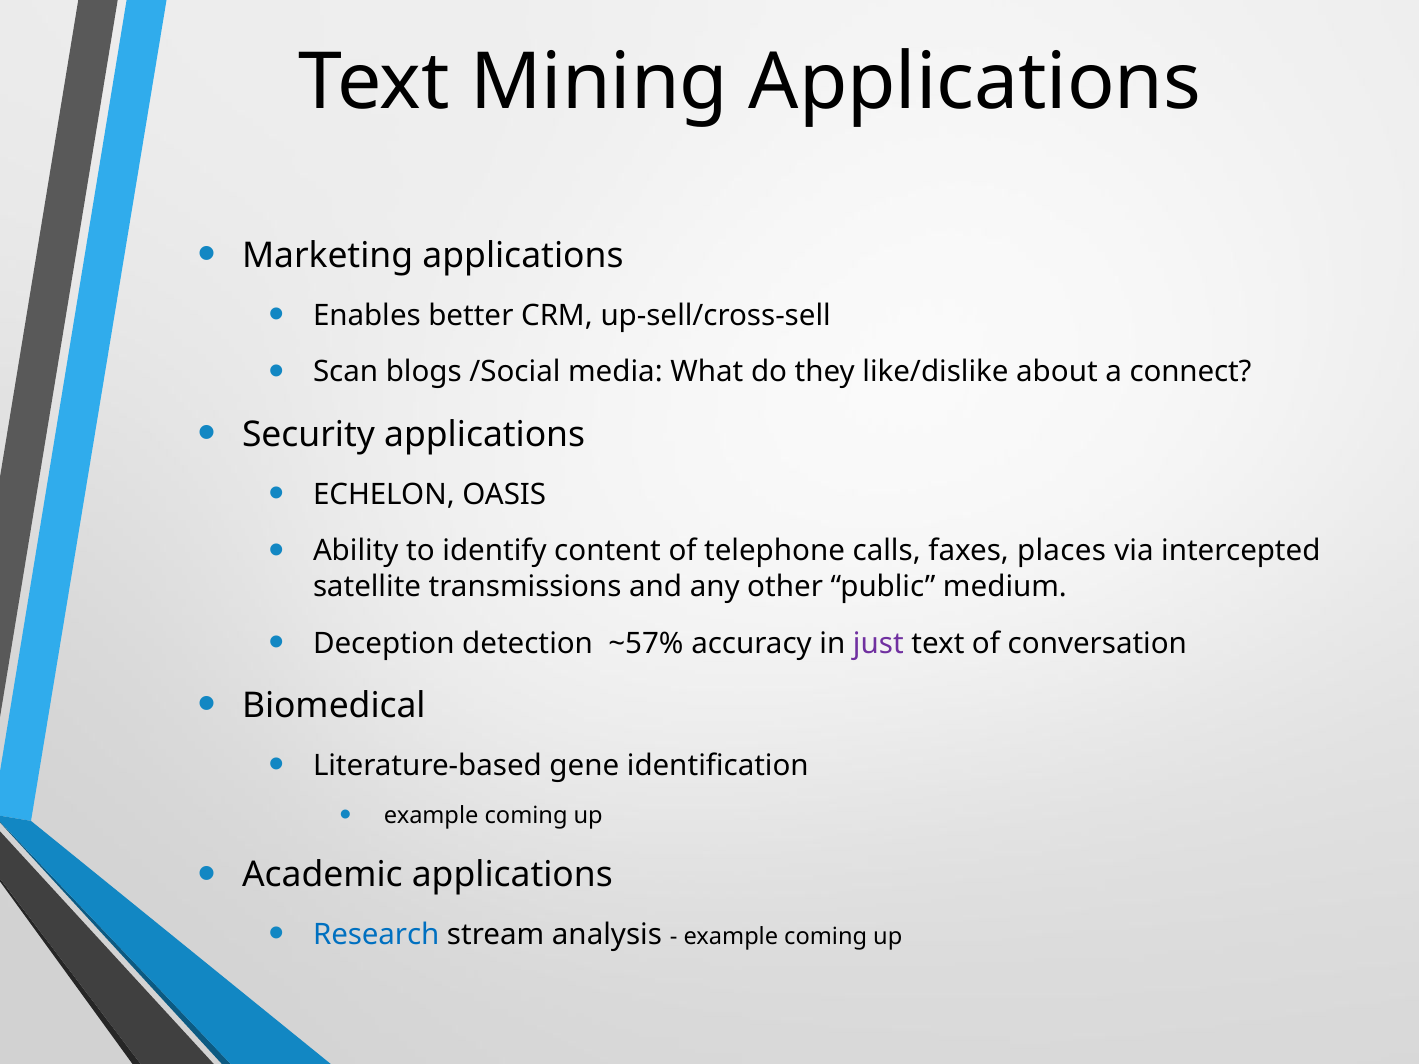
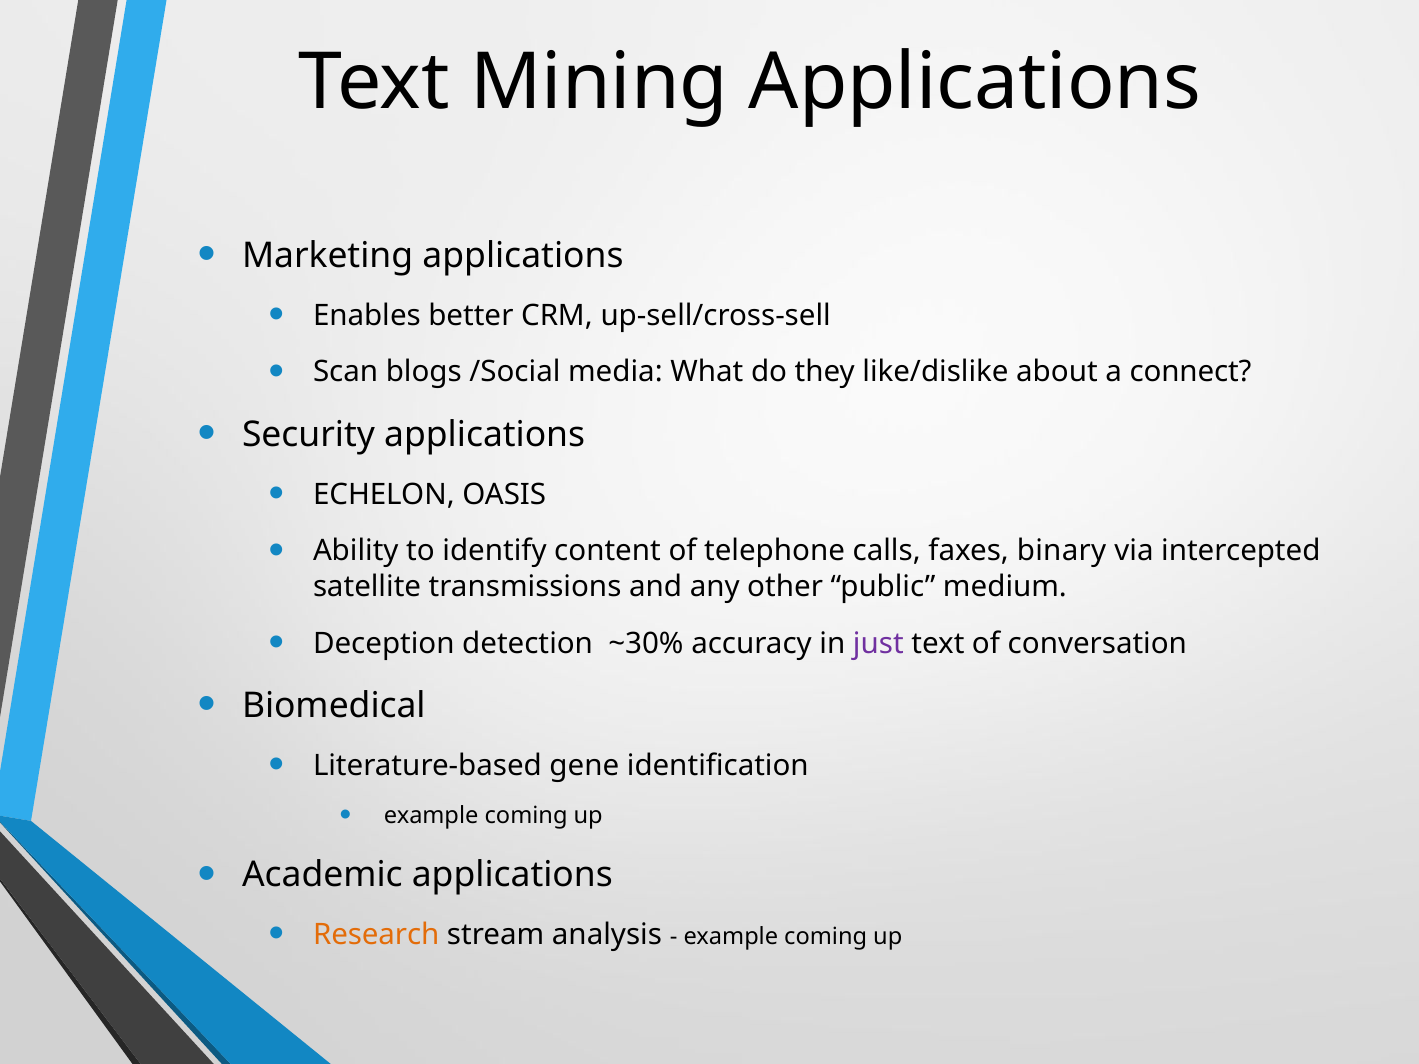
places: places -> binary
~57%: ~57% -> ~30%
Research colour: blue -> orange
